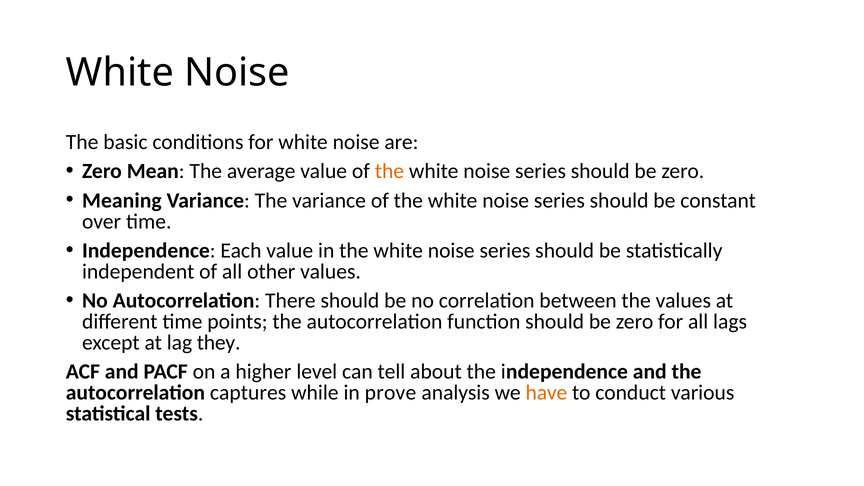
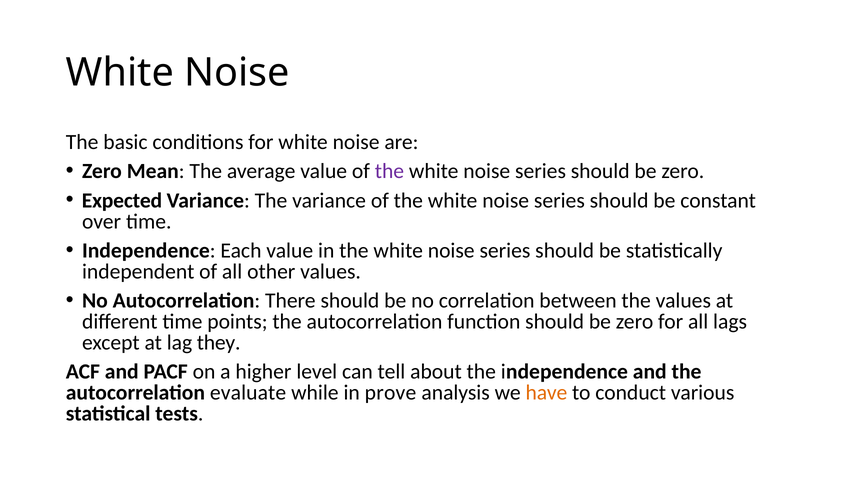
the at (389, 171) colour: orange -> purple
Meaning: Meaning -> Expected
captures: captures -> evaluate
